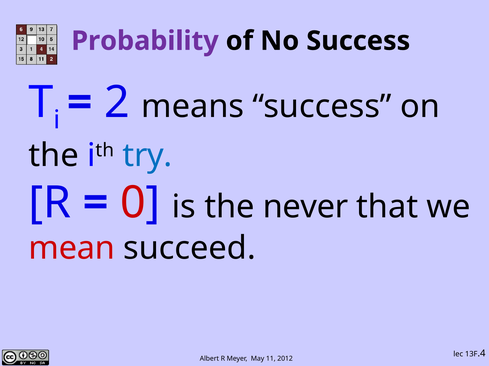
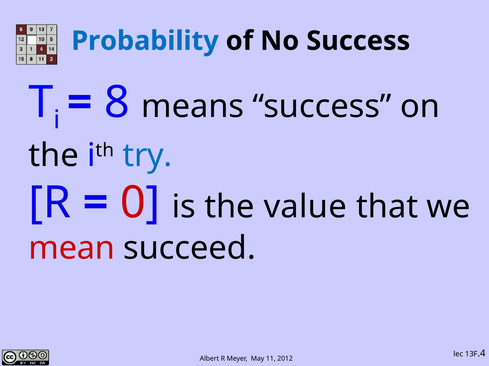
Probability colour: purple -> blue
2: 2 -> 8
never: never -> value
